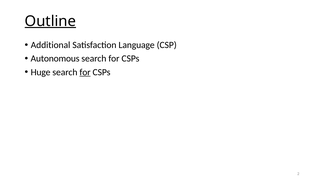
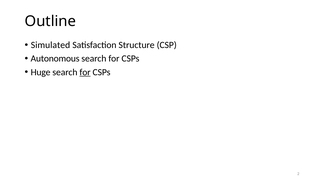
Outline underline: present -> none
Additional: Additional -> Simulated
Language: Language -> Structure
